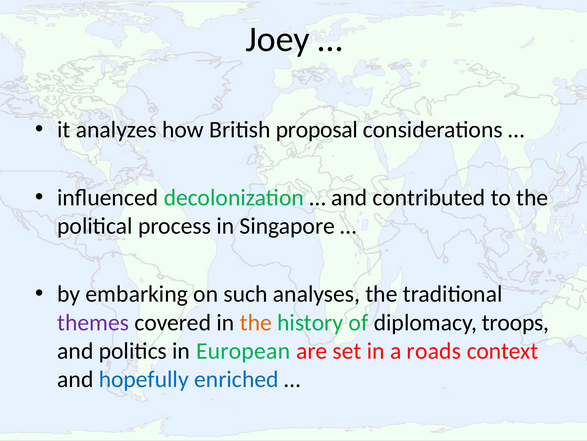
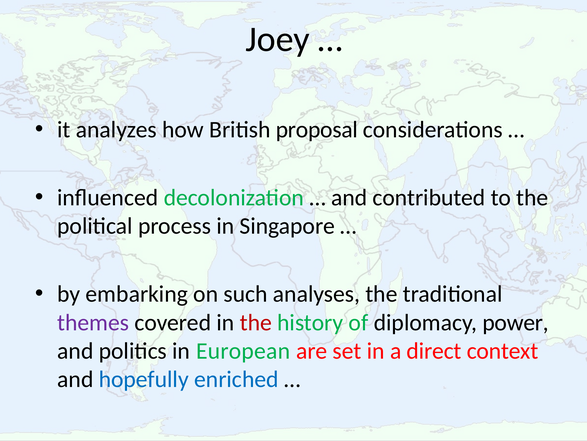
the at (256, 322) colour: orange -> red
troops: troops -> power
roads: roads -> direct
